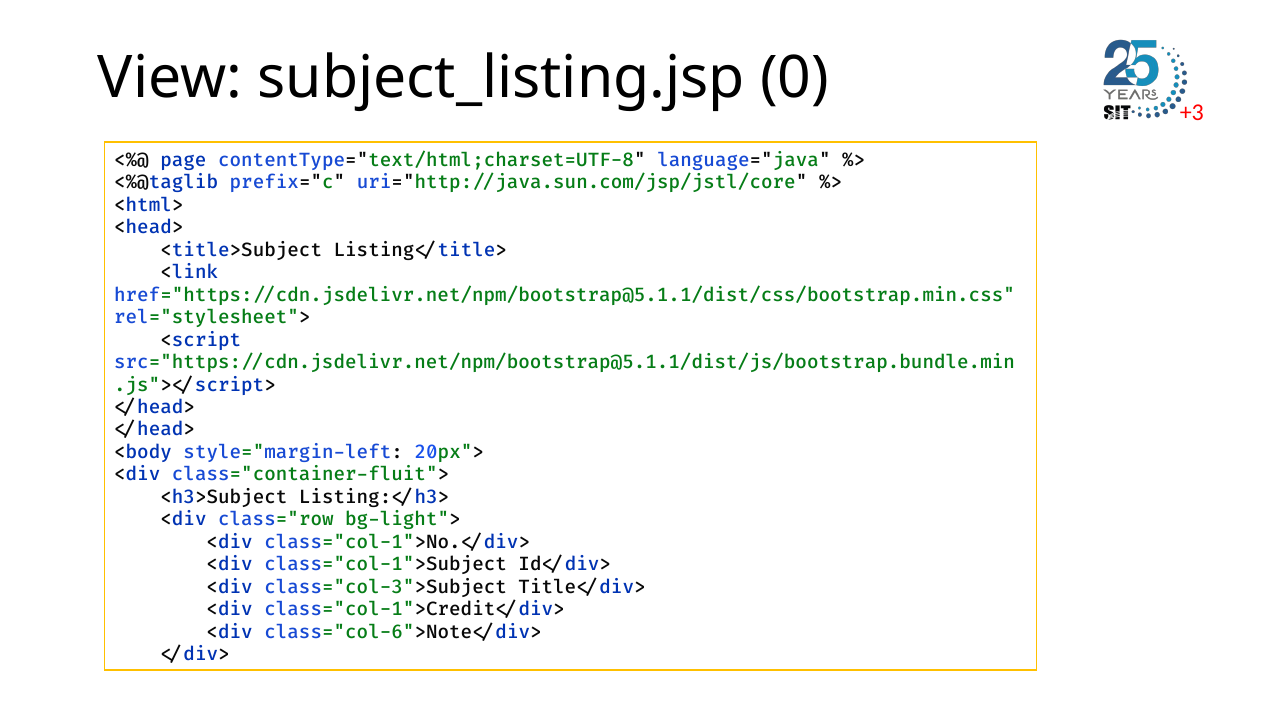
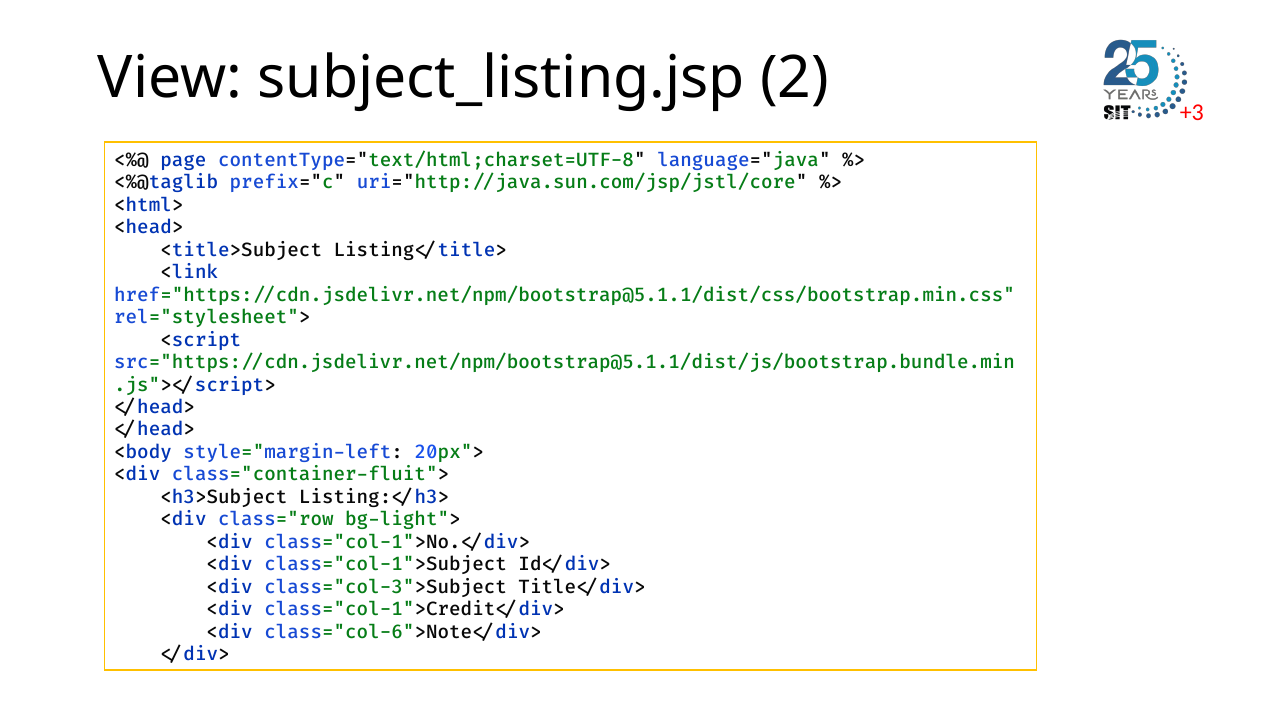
0: 0 -> 2
